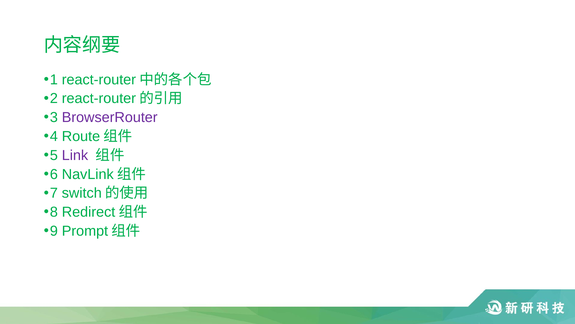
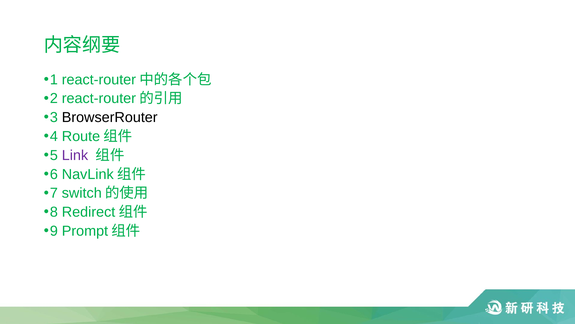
BrowserRouter colour: purple -> black
